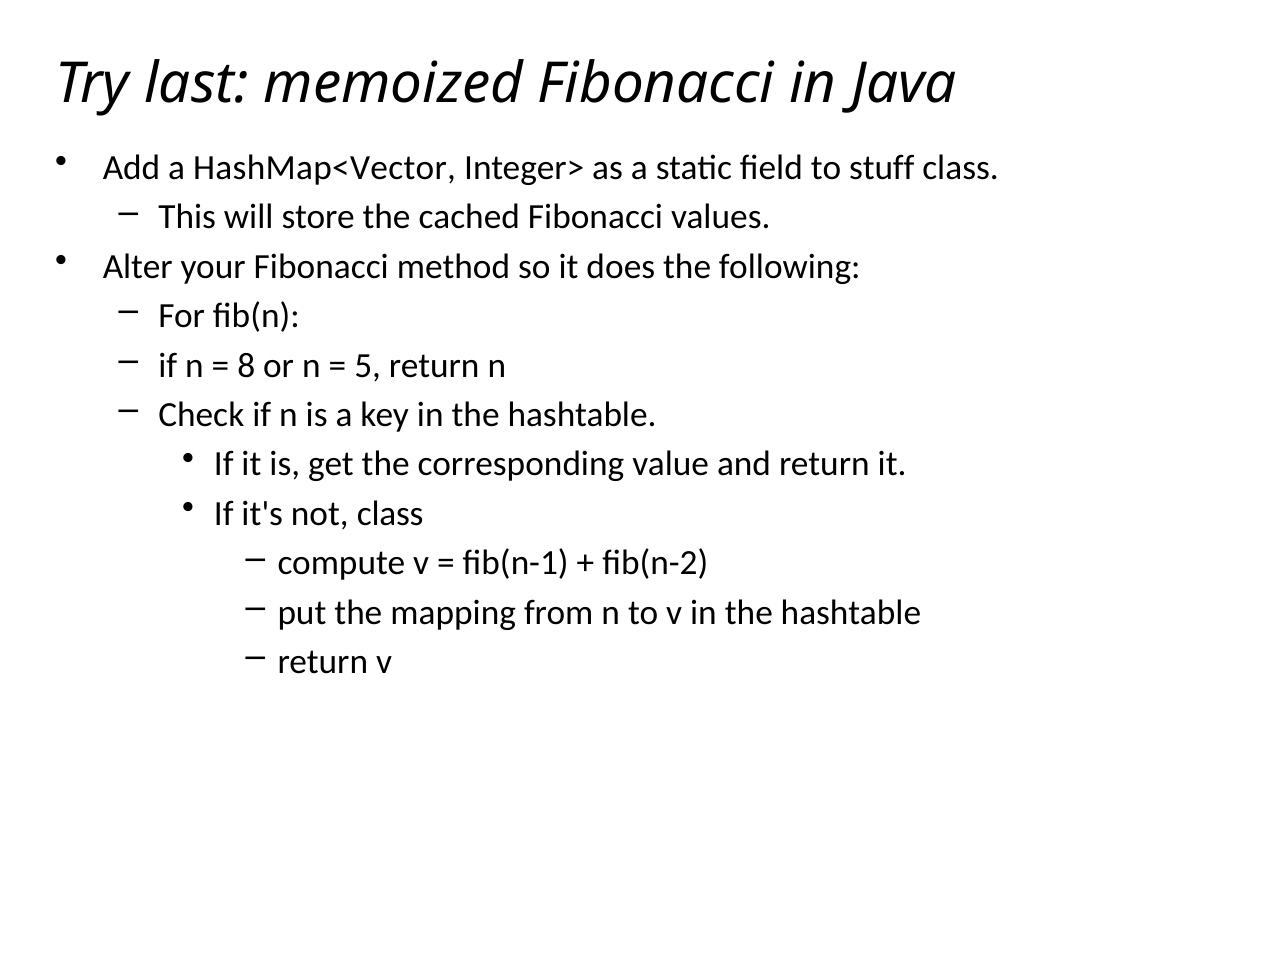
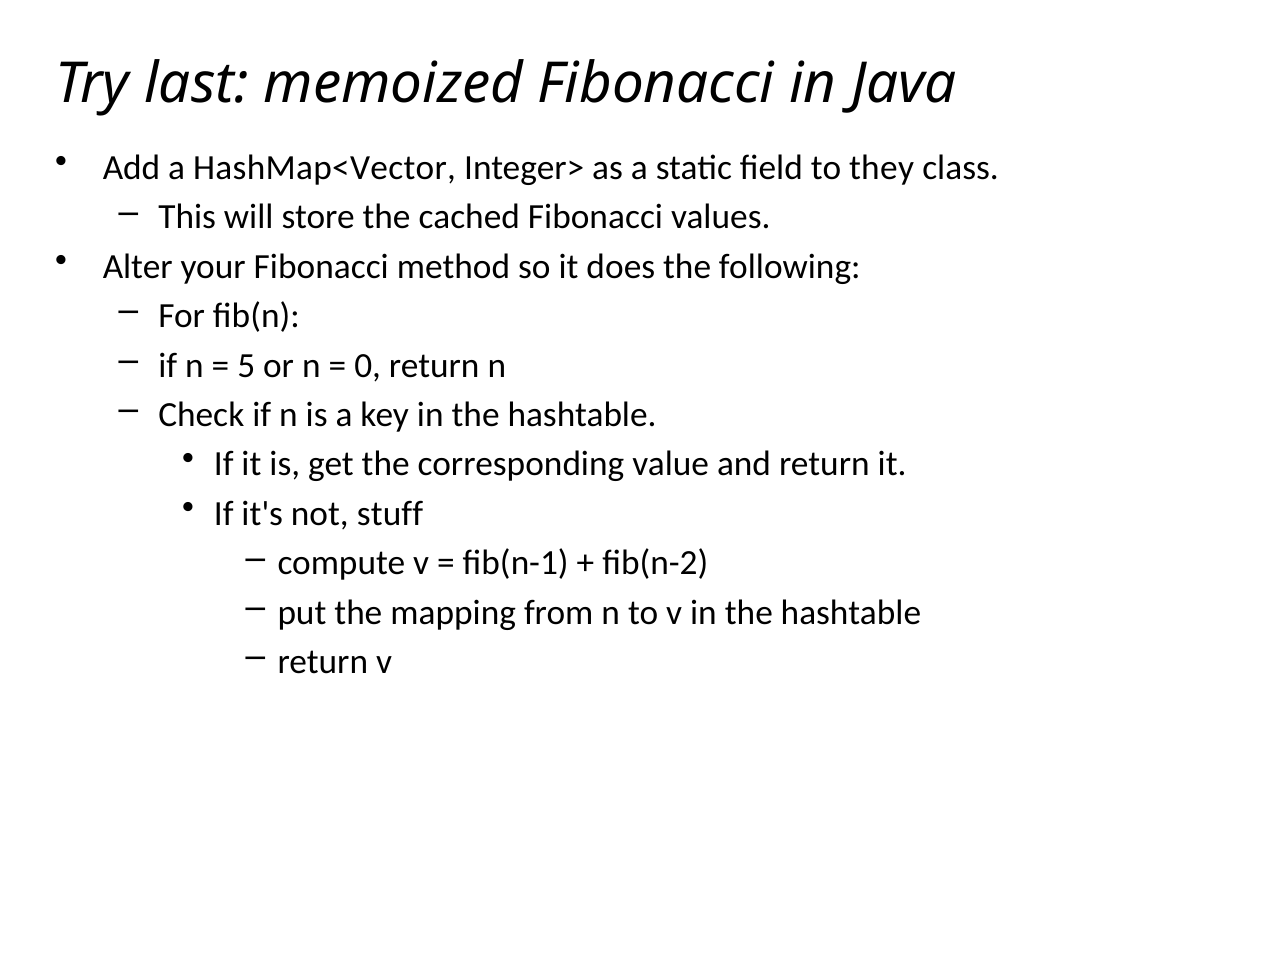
stuff: stuff -> they
8: 8 -> 5
5: 5 -> 0
not class: class -> stuff
